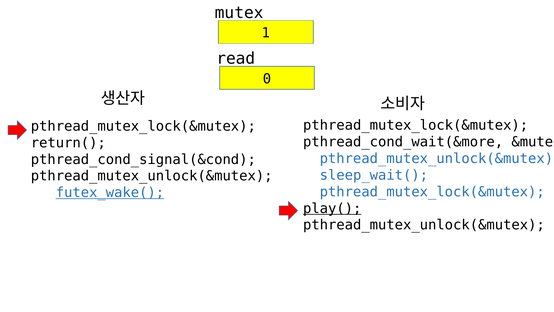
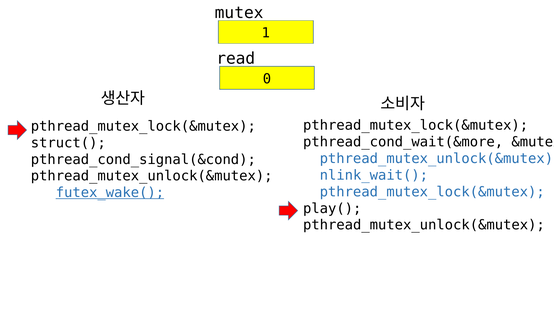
return(: return( -> struct(
sleep_wait(: sleep_wait( -> nlink_wait(
play( underline: present -> none
